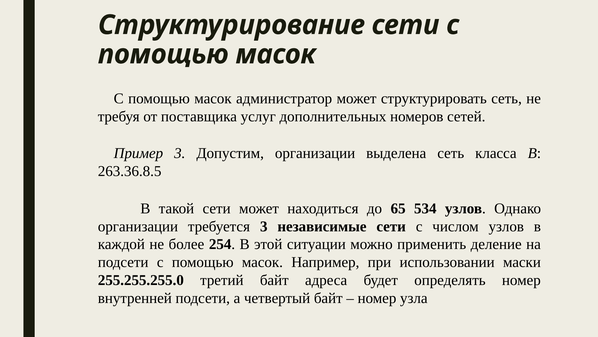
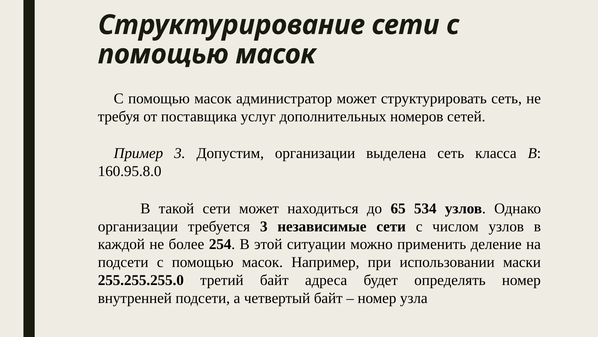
263.36.8.5: 263.36.8.5 -> 160.95.8.0
